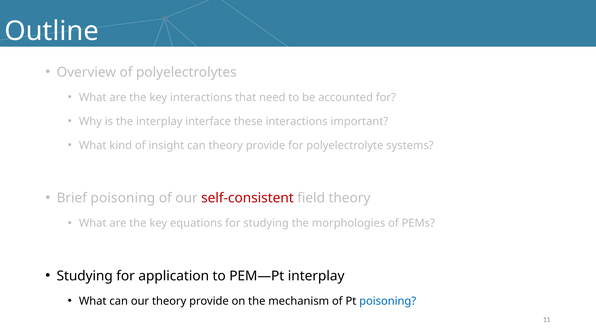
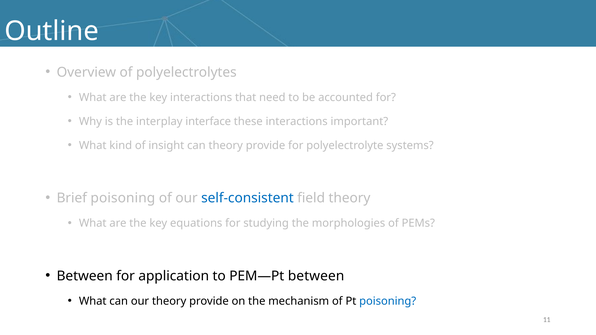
self-consistent colour: red -> blue
Studying at (85, 276): Studying -> Between
PEM—Pt interplay: interplay -> between
